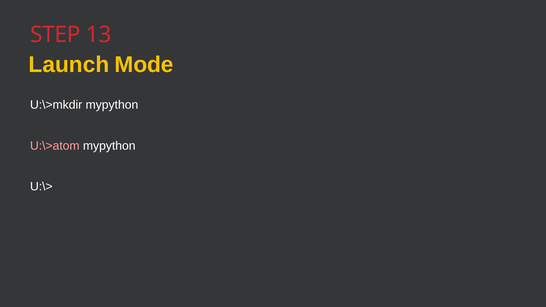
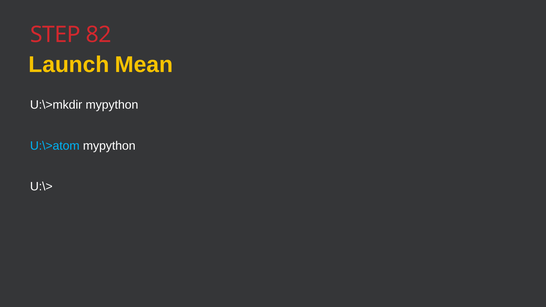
13: 13 -> 82
Mode: Mode -> Mean
U:\>atom colour: pink -> light blue
